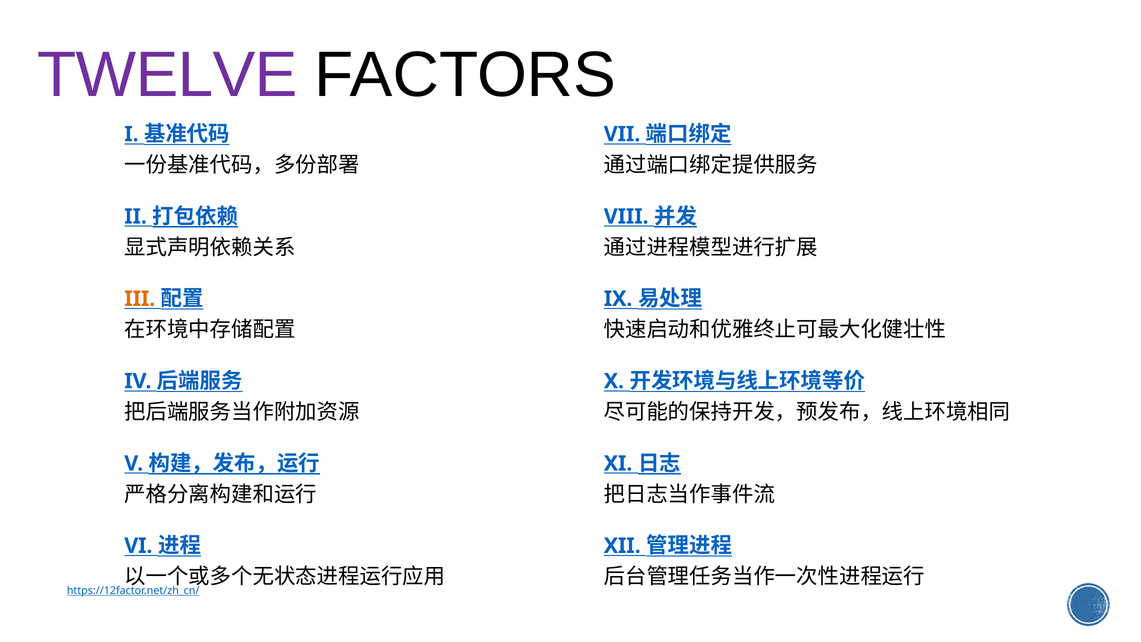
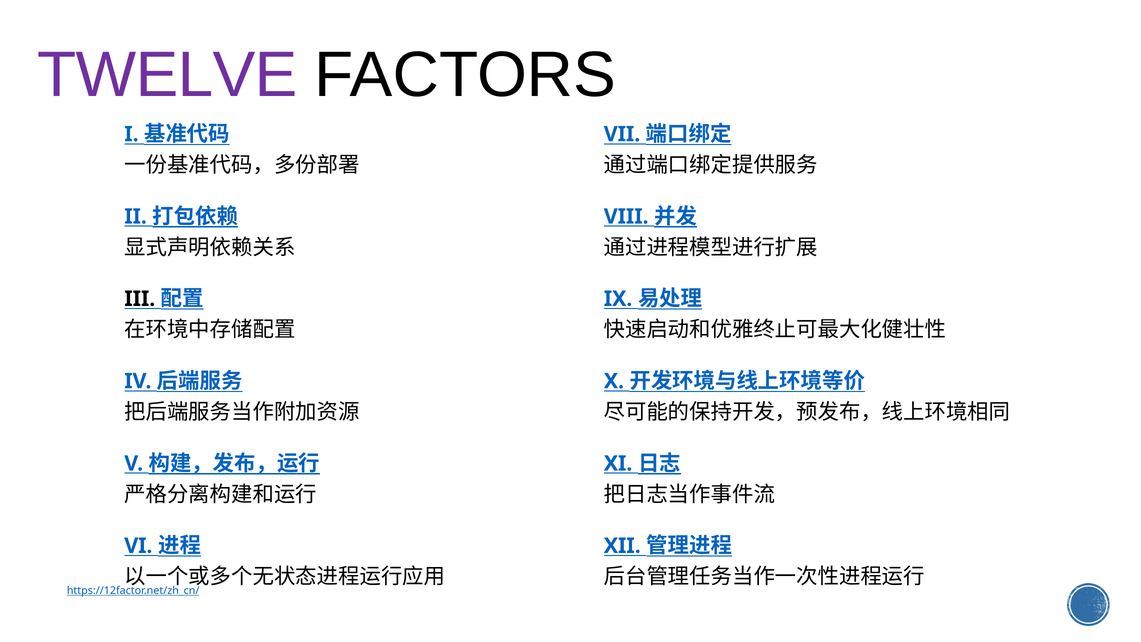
III colour: orange -> black
